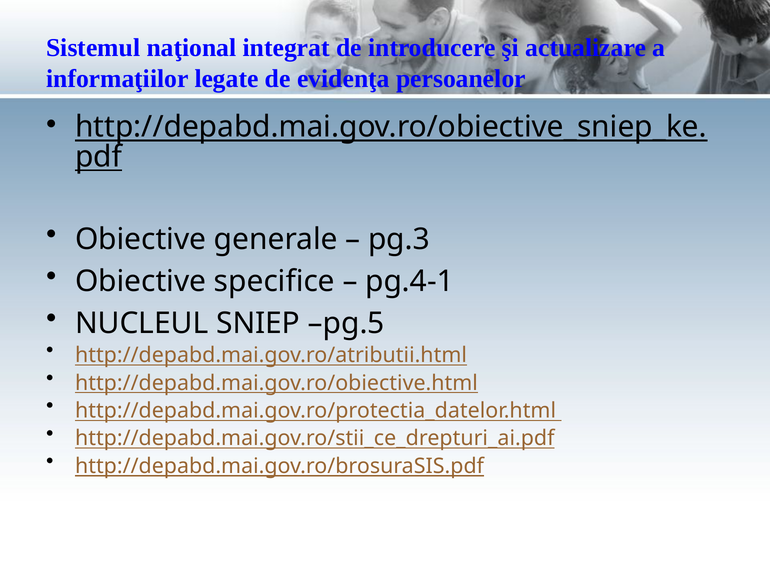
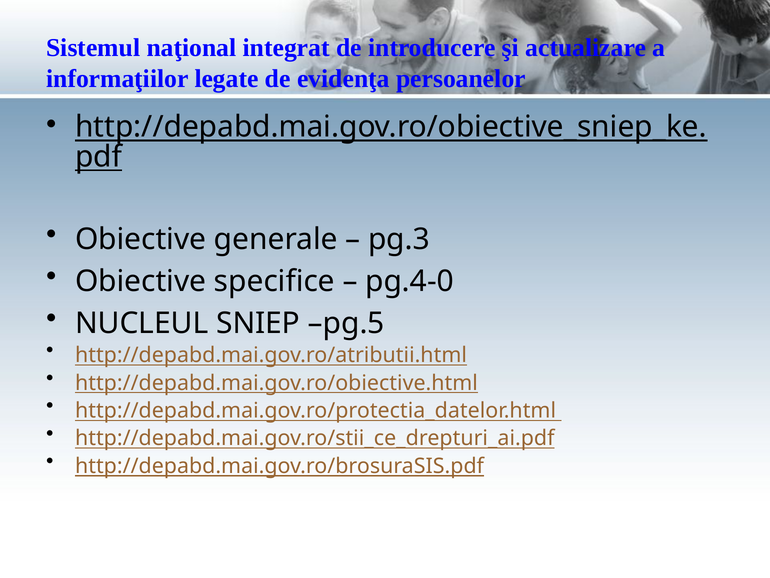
pg.4-1: pg.4-1 -> pg.4-0
